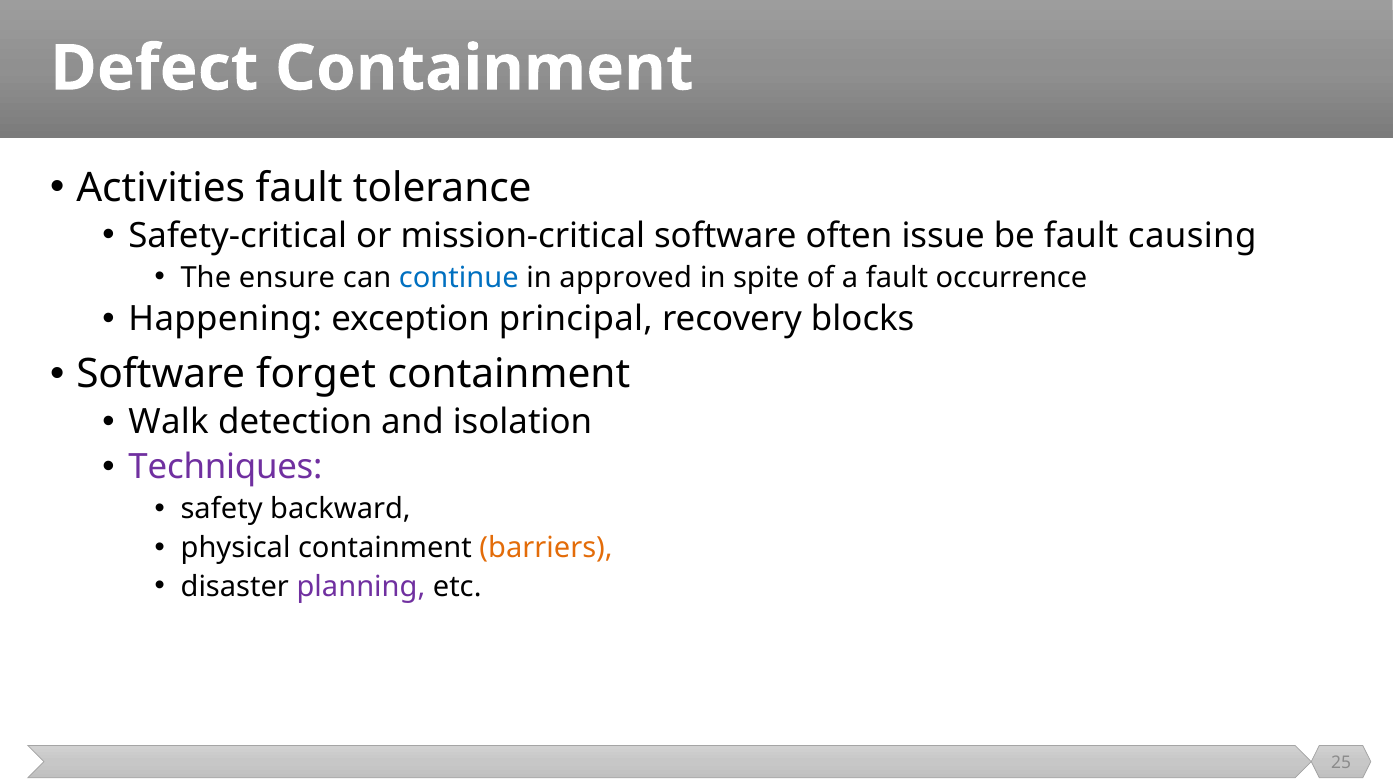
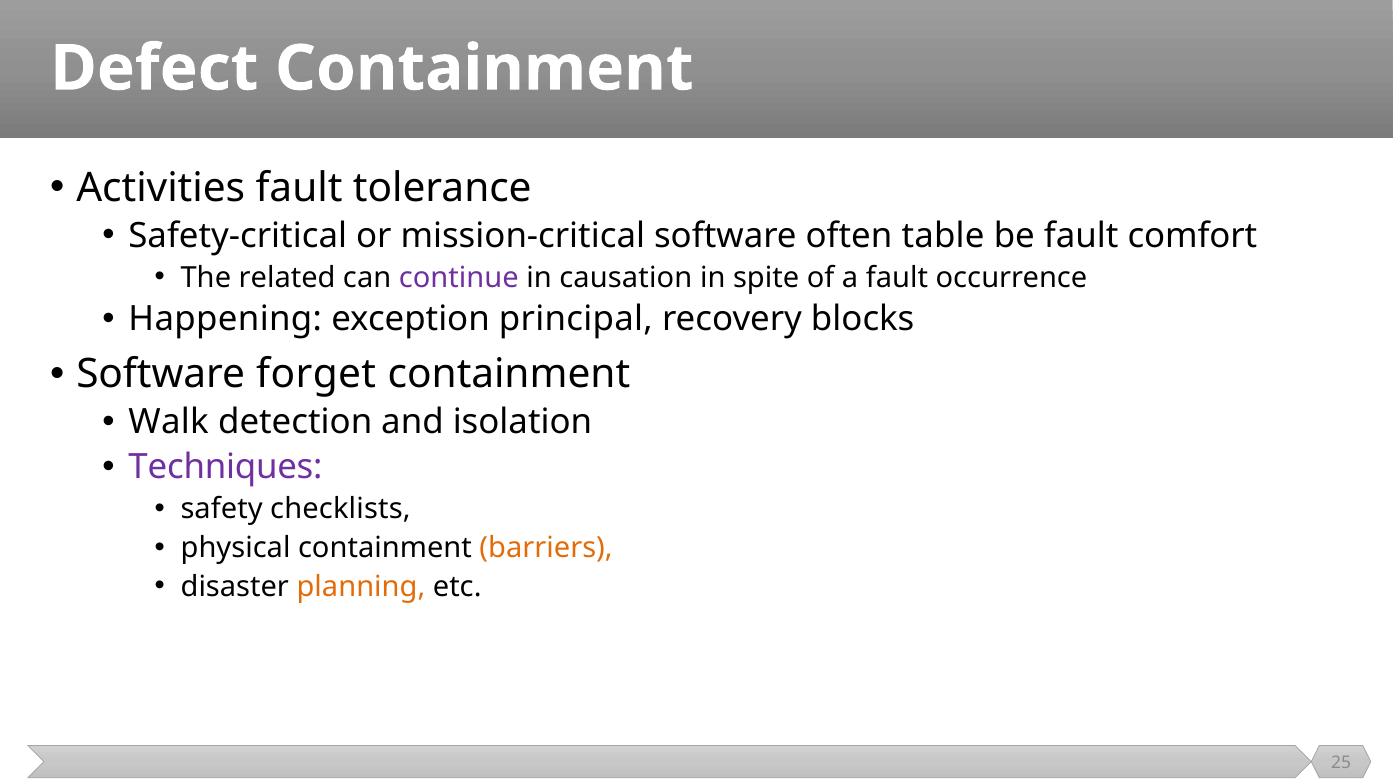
issue: issue -> table
causing: causing -> comfort
ensure: ensure -> related
continue colour: blue -> purple
approved: approved -> causation
backward: backward -> checklists
planning colour: purple -> orange
